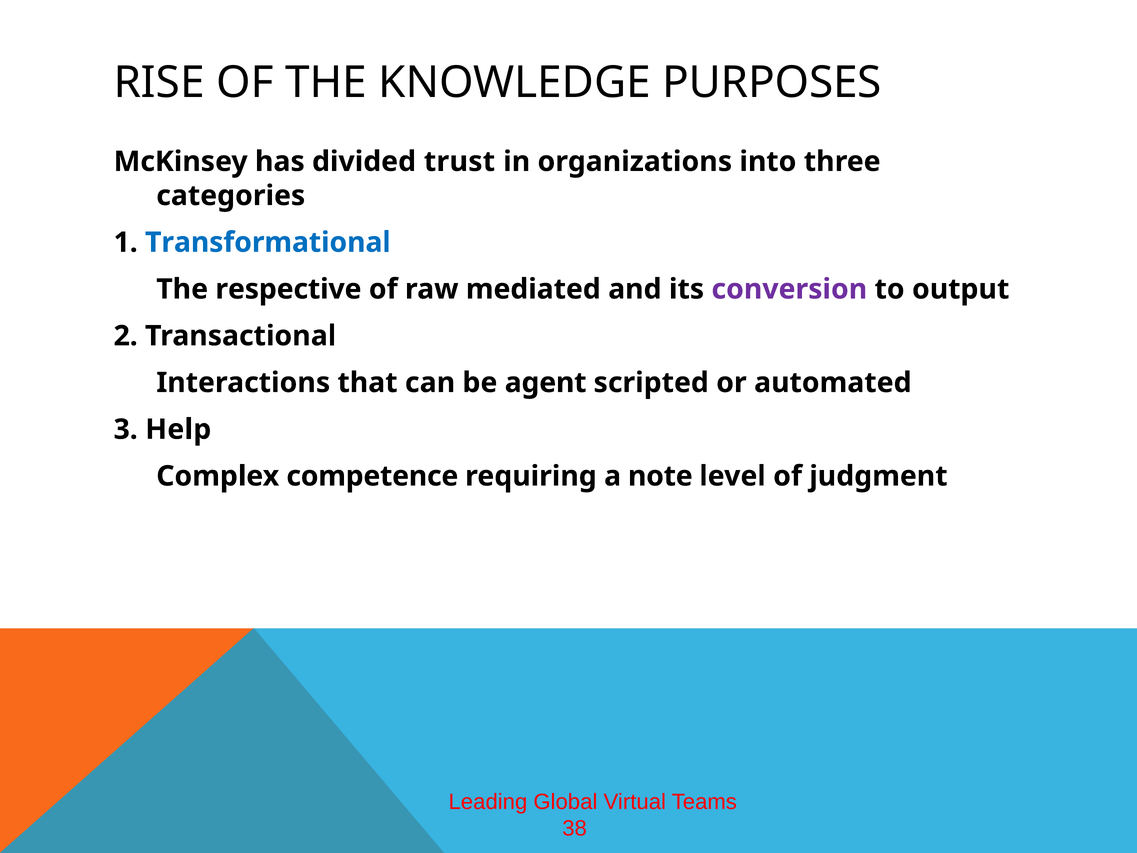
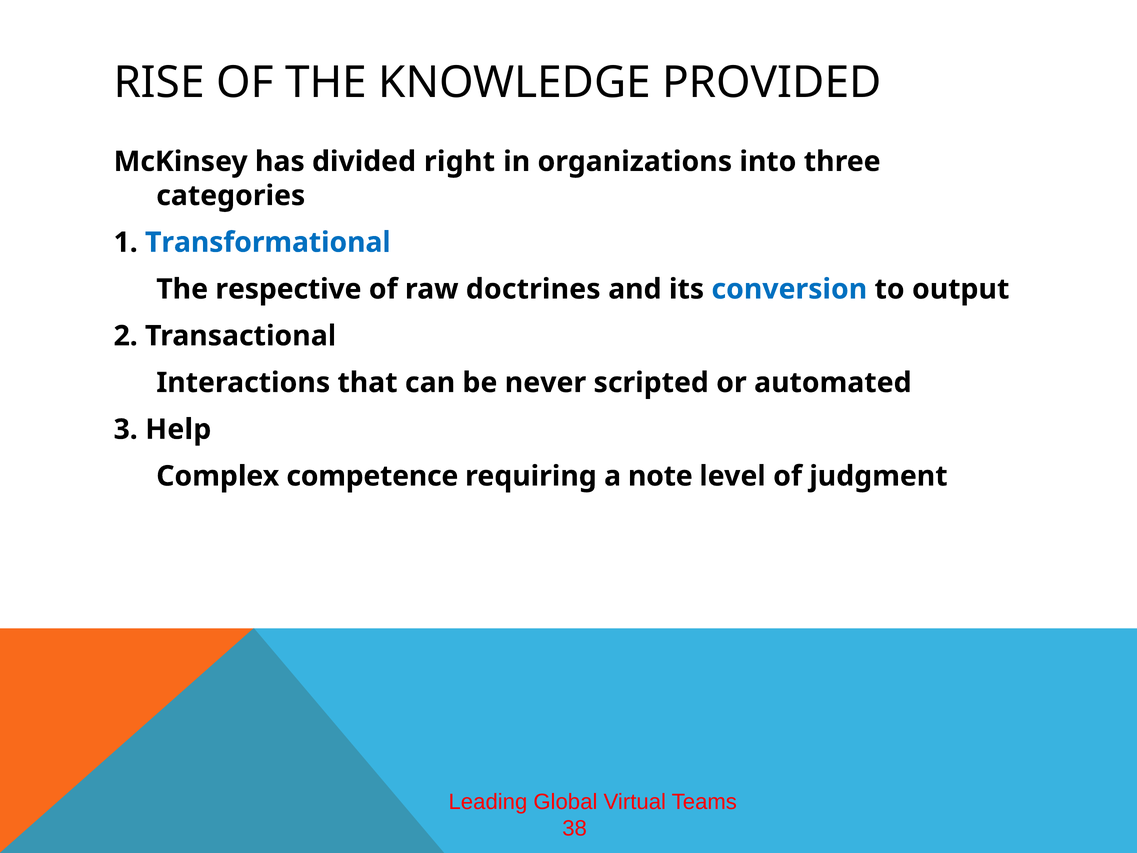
PURPOSES: PURPOSES -> PROVIDED
trust: trust -> right
mediated: mediated -> doctrines
conversion colour: purple -> blue
agent: agent -> never
